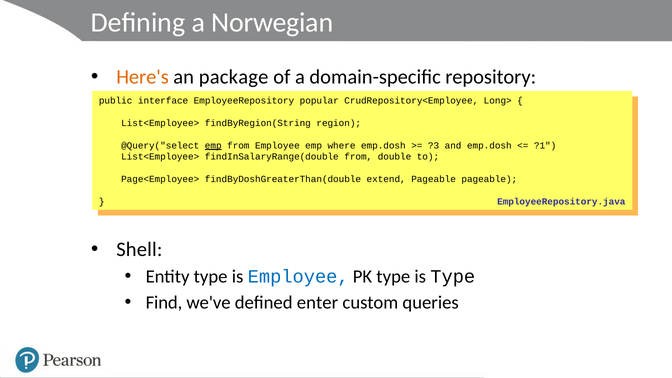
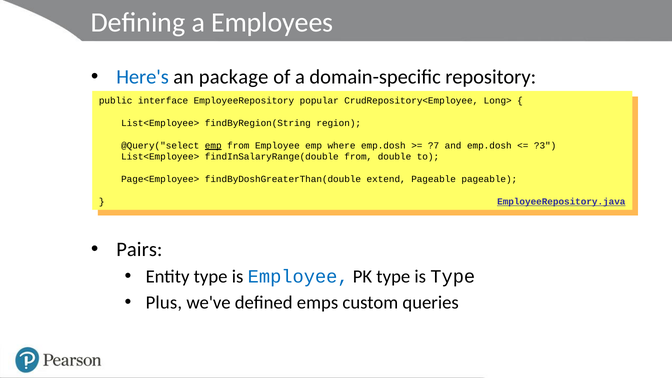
Norwegian: Norwegian -> Employees
Here's colour: orange -> blue
?3: ?3 -> ?7
?1 at (545, 145): ?1 -> ?3
EmployeeRepository.java underline: none -> present
Shell: Shell -> Pairs
Find: Find -> Plus
enter: enter -> emps
